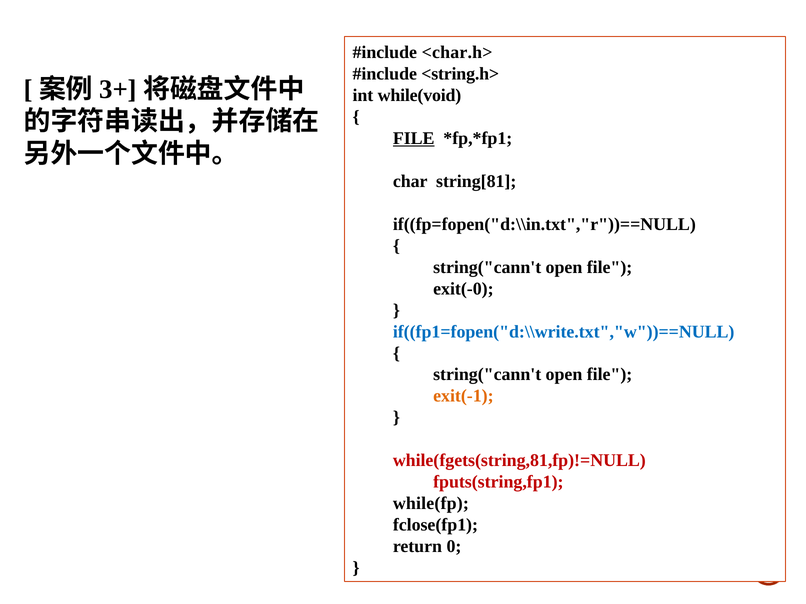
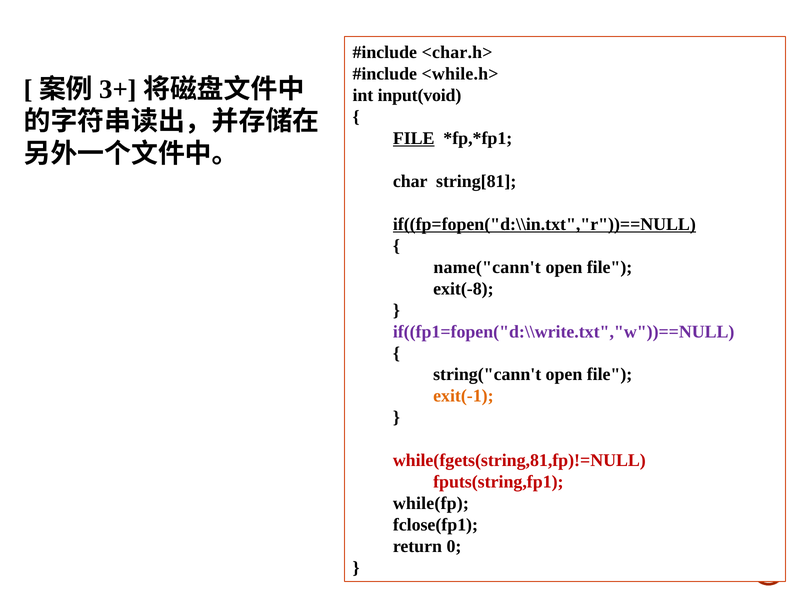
<string.h>: <string.h> -> <while.h>
while(void: while(void -> input(void
if((fp=fopen("d:\\in.txt","r"))==NULL underline: none -> present
string("cann't at (487, 267): string("cann't -> name("cann't
exit(-0: exit(-0 -> exit(-8
if((fp1=fopen("d:\\write.txt","w"))==NULL colour: blue -> purple
